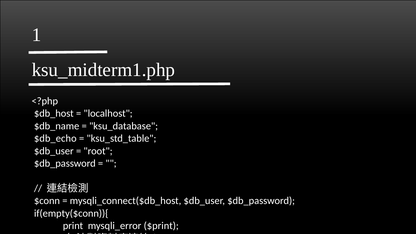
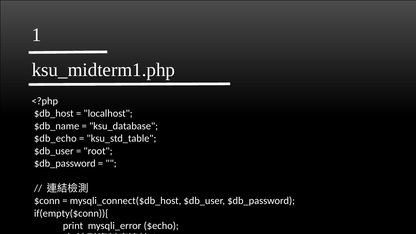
$print: $print -> $echo
